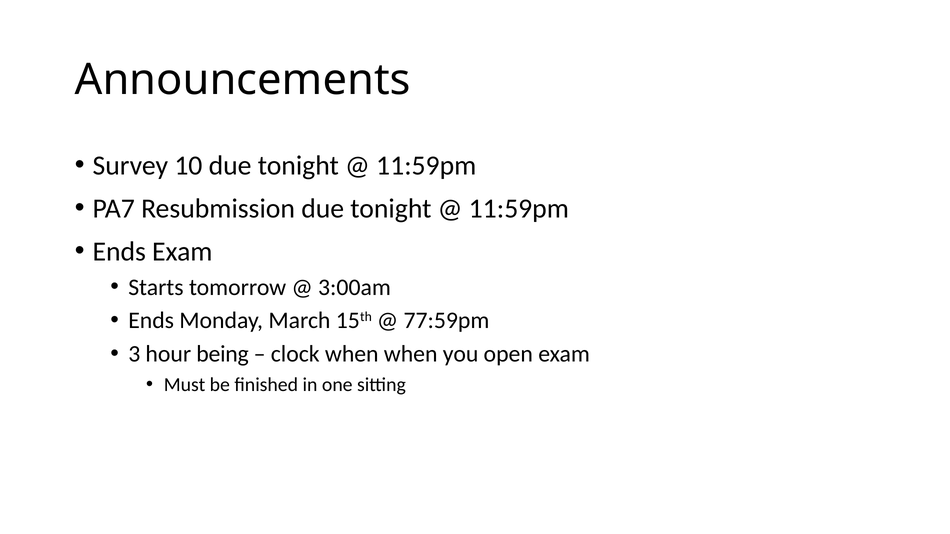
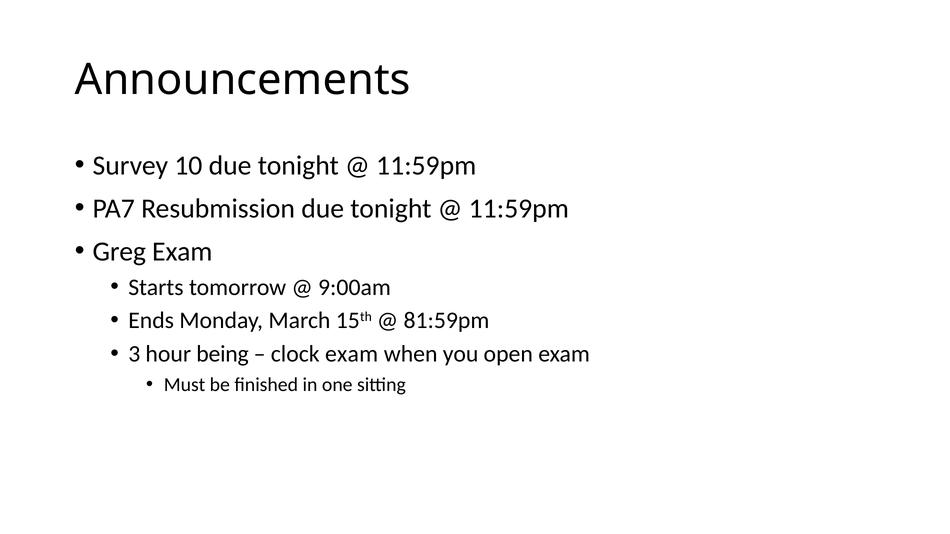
Ends at (119, 252): Ends -> Greg
3:00am: 3:00am -> 9:00am
77:59pm: 77:59pm -> 81:59pm
clock when: when -> exam
